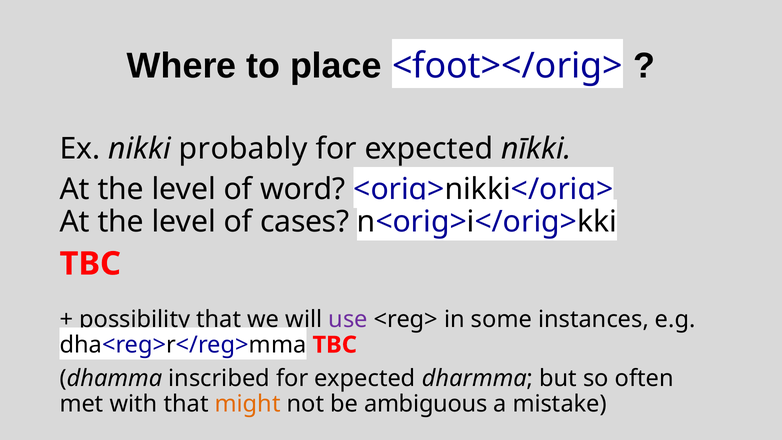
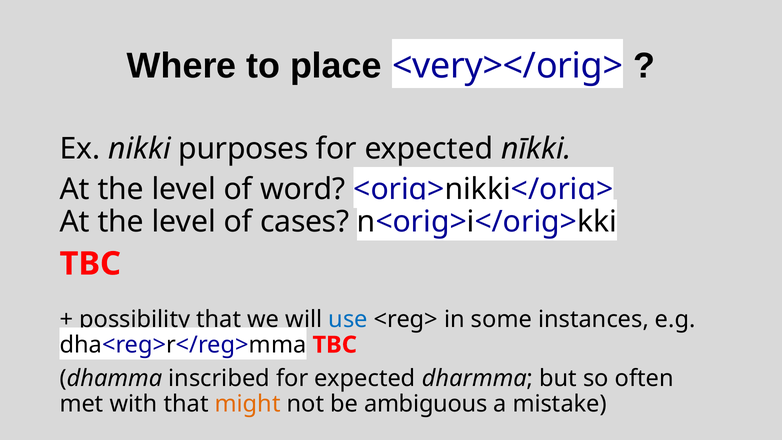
<foot></orig>: <foot></orig> -> <very></orig>
probably: probably -> purposes
use colour: purple -> blue
